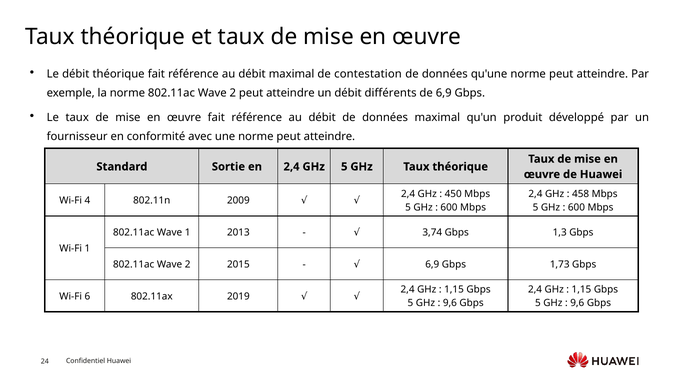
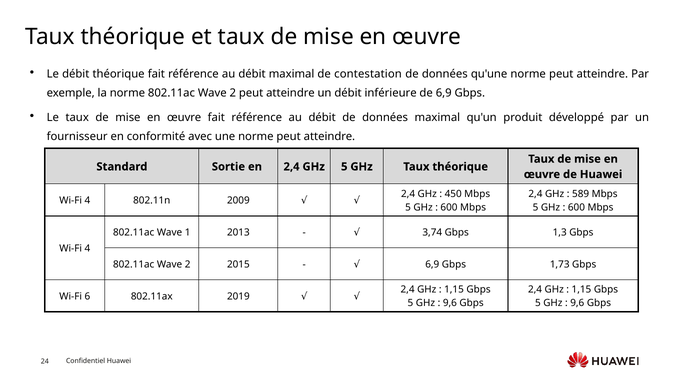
différents: différents -> inférieure
458: 458 -> 589
1 at (87, 248): 1 -> 4
